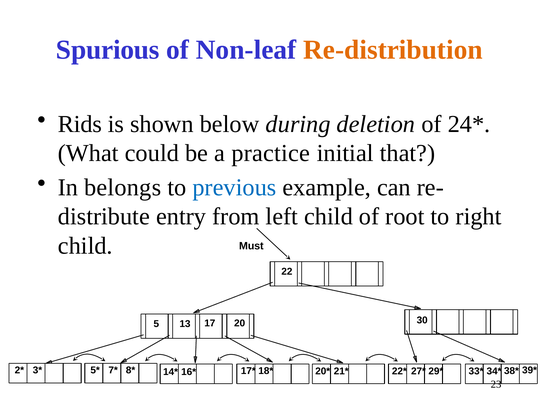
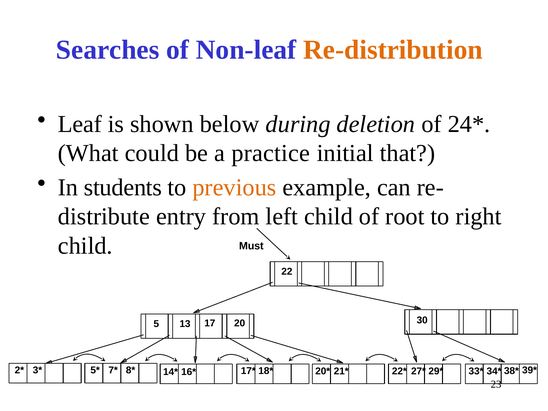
Spurious: Spurious -> Searches
Rids: Rids -> Leaf
belongs: belongs -> students
previous colour: blue -> orange
